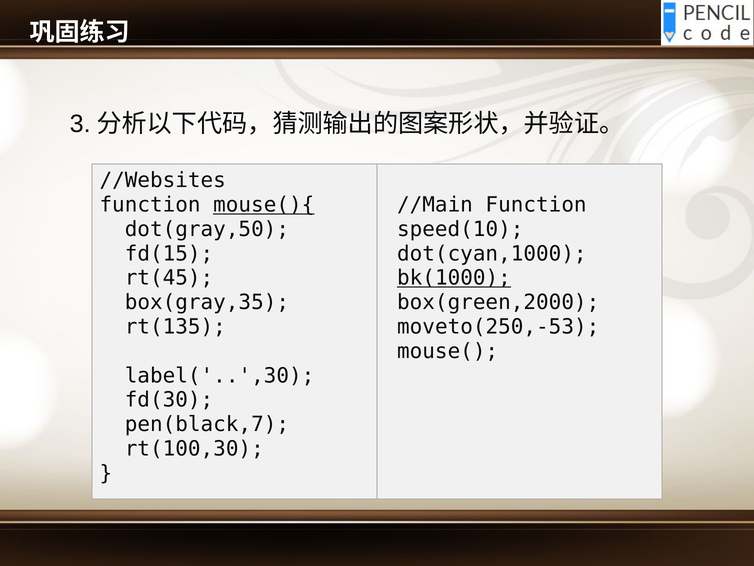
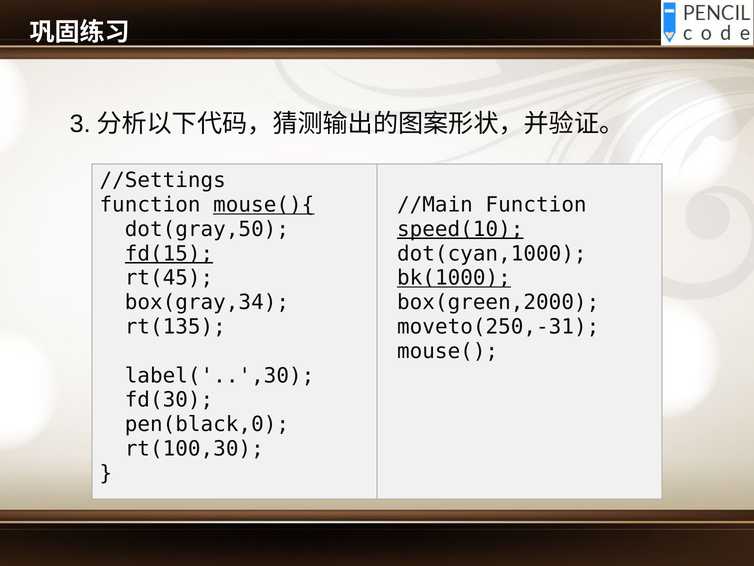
//Websites: //Websites -> //Settings
speed(10 underline: none -> present
fd(15 underline: none -> present
box(gray,35: box(gray,35 -> box(gray,34
moveto(250,-53: moveto(250,-53 -> moveto(250,-31
pen(black,7: pen(black,7 -> pen(black,0
